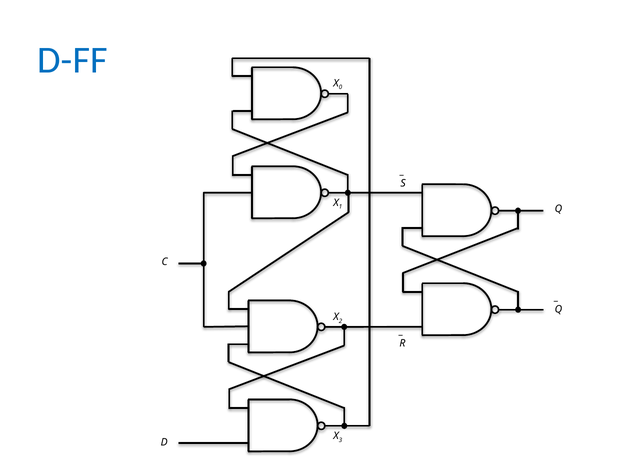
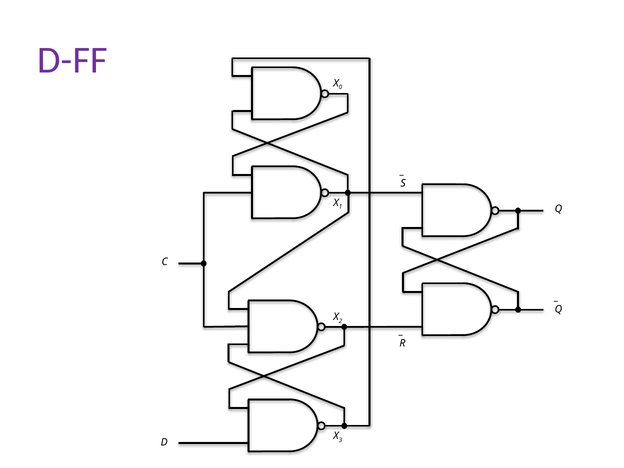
D-FF colour: blue -> purple
